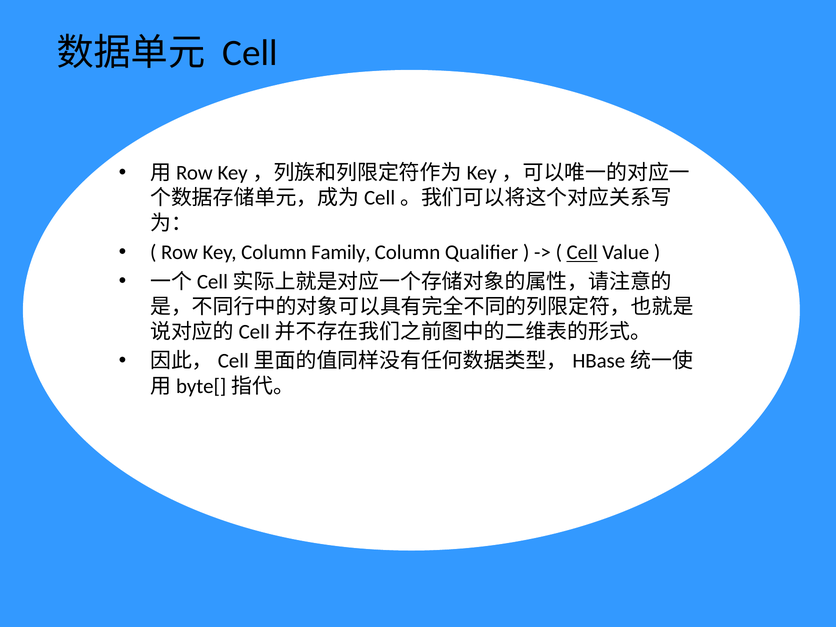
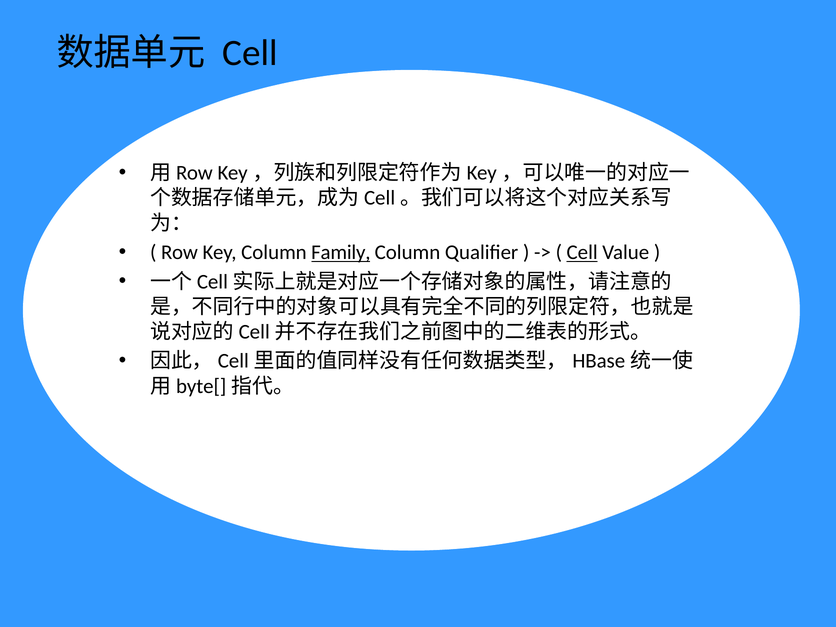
Family underline: none -> present
